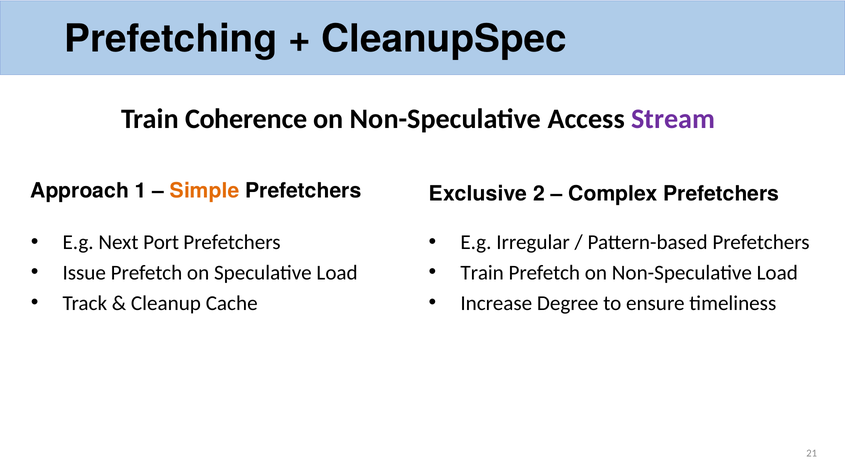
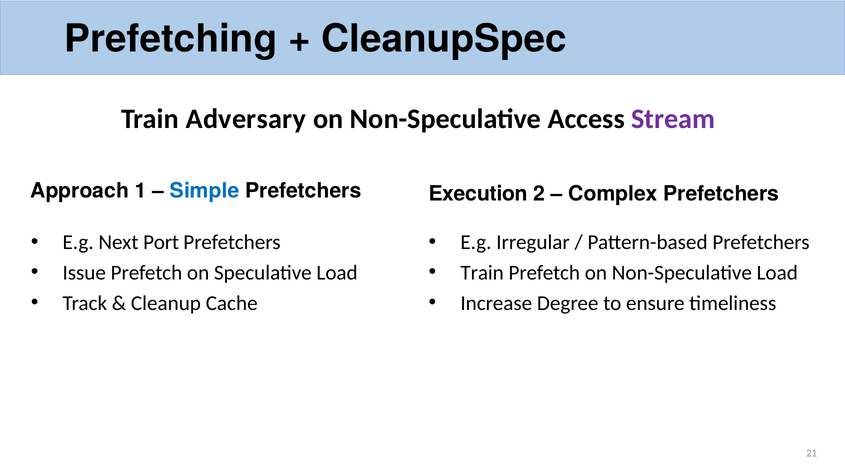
Coherence: Coherence -> Adversary
Simple colour: orange -> blue
Exclusive: Exclusive -> Execution
